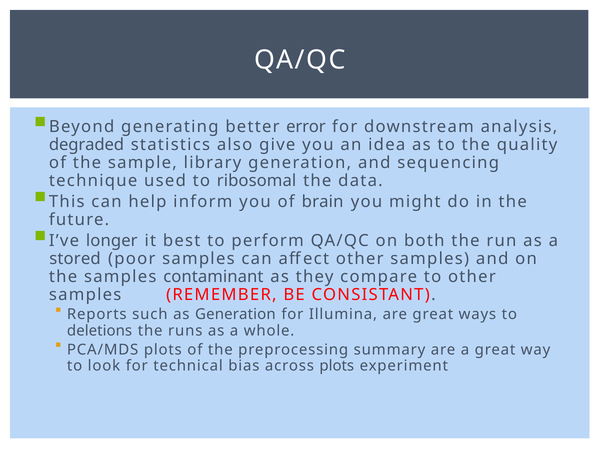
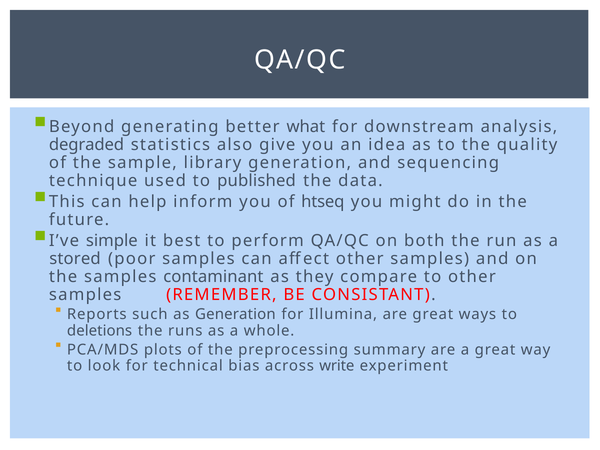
error: error -> what
ribosomal: ribosomal -> published
brain: brain -> htseq
longer: longer -> simple
across plots: plots -> write
